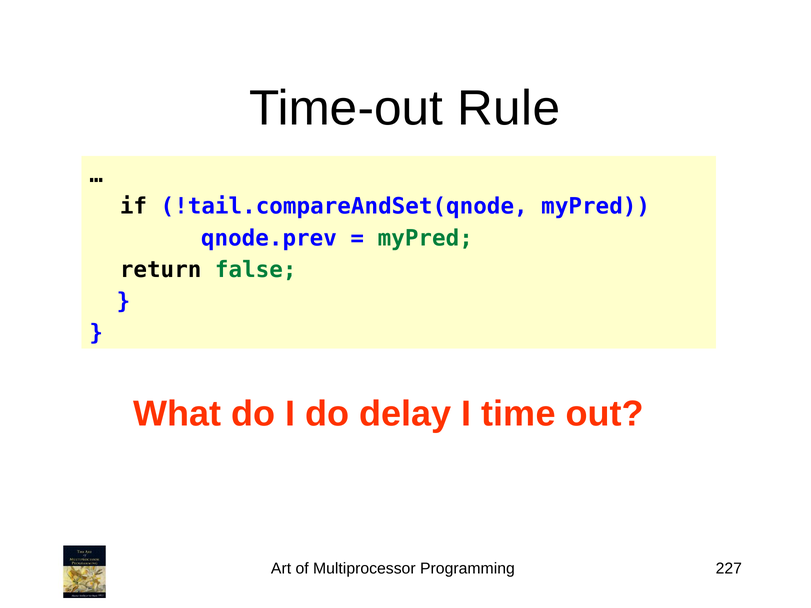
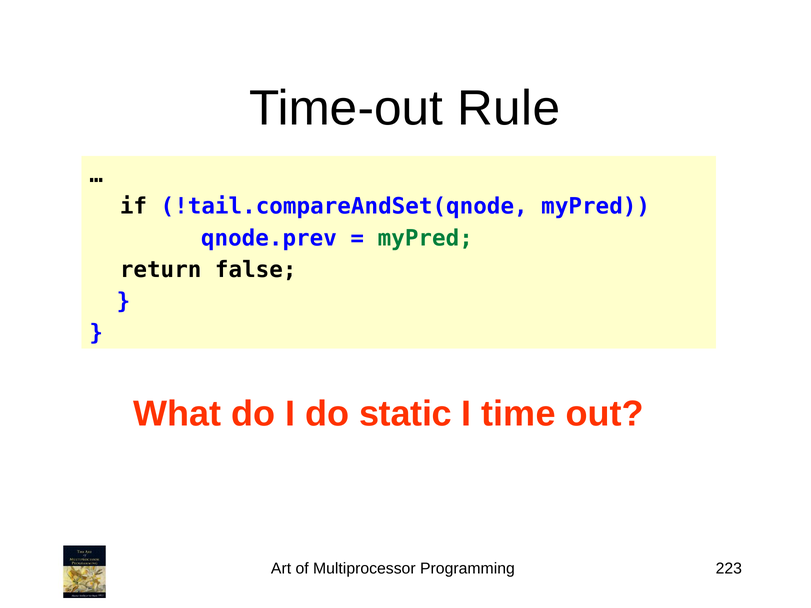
false colour: green -> black
delay: delay -> static
227: 227 -> 223
